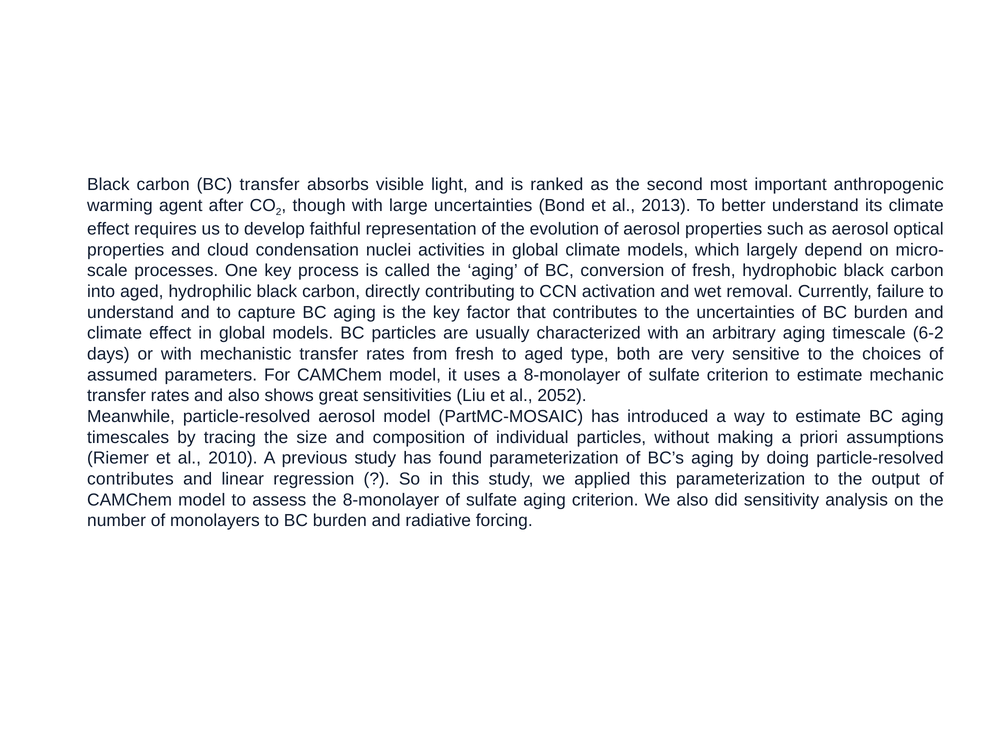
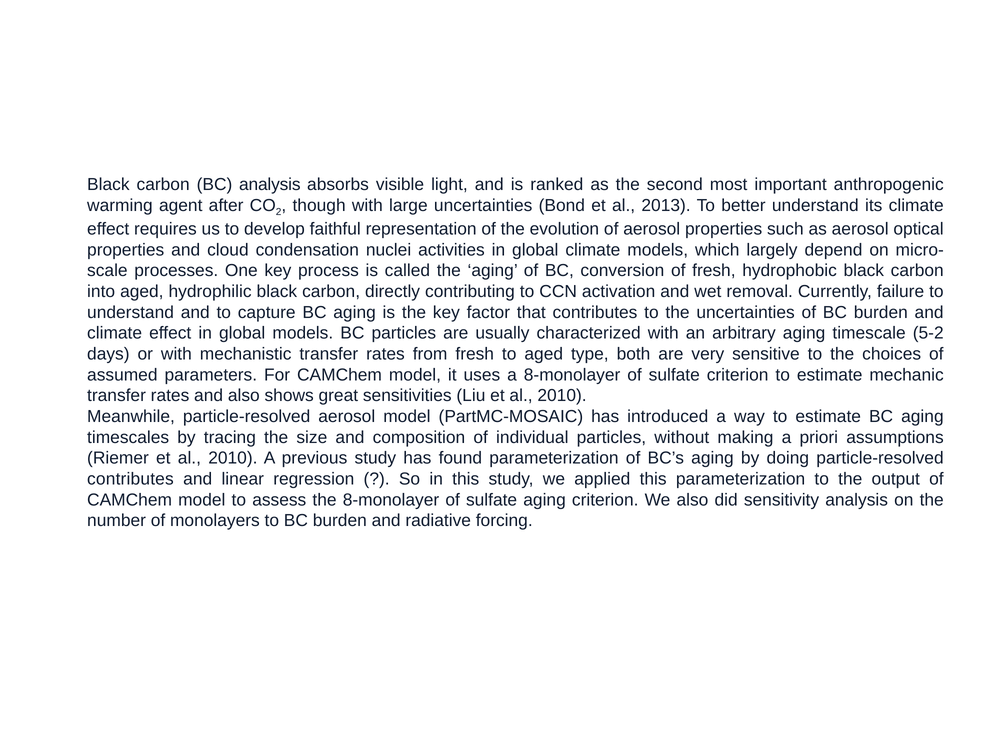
BC transfer: transfer -> analysis
6-2: 6-2 -> 5-2
Liu et al 2052: 2052 -> 2010
